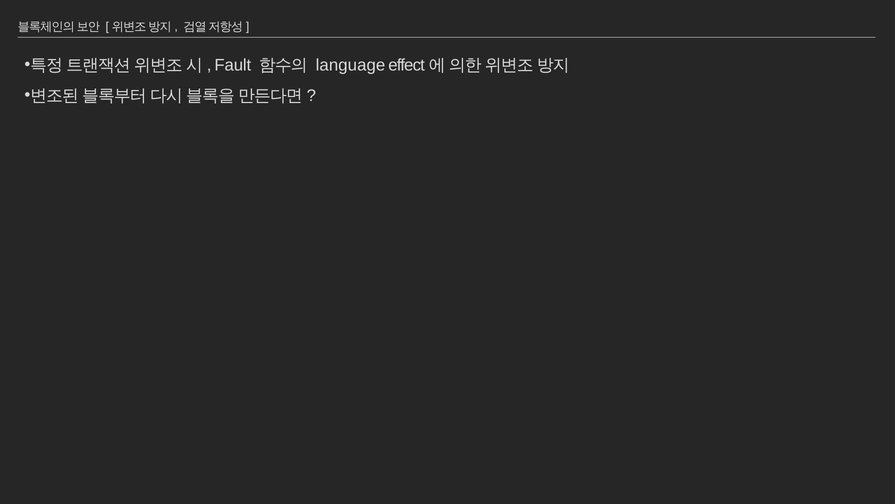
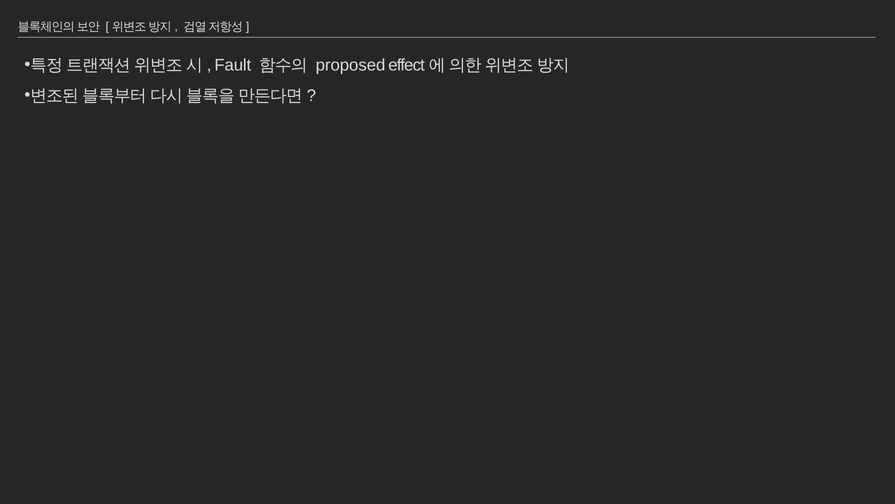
language: language -> proposed
